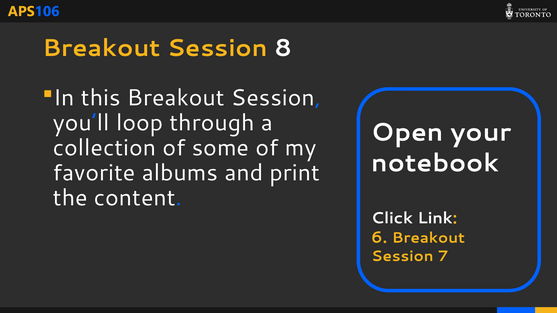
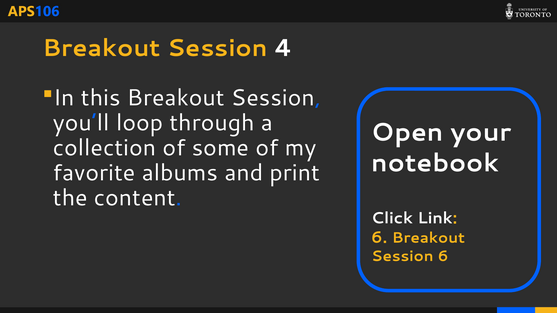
8: 8 -> 4
Session 7: 7 -> 6
